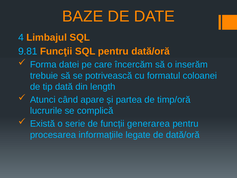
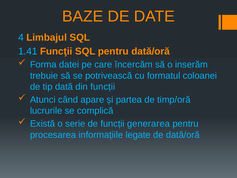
9.81: 9.81 -> 1.41
din length: length -> funcții
